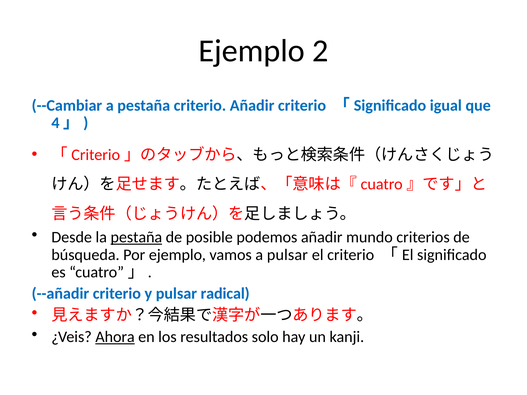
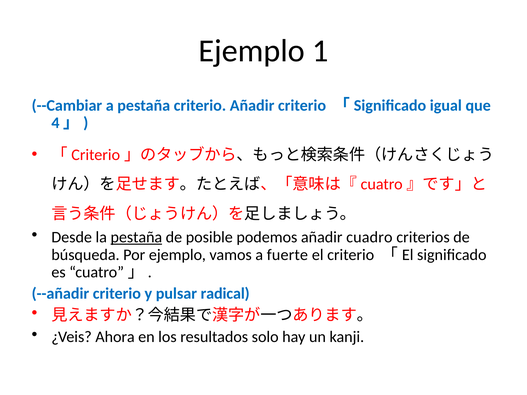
2: 2 -> 1
mundo: mundo -> cuadro
a pulsar: pulsar -> fuerte
Ahora underline: present -> none
